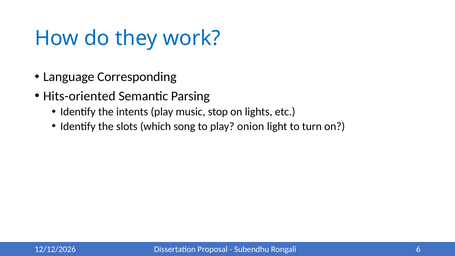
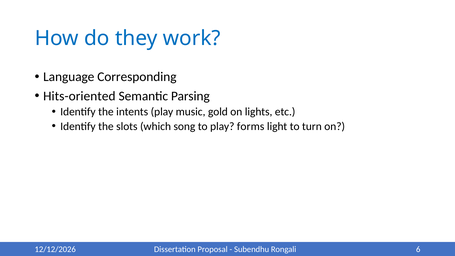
stop: stop -> gold
onion: onion -> forms
